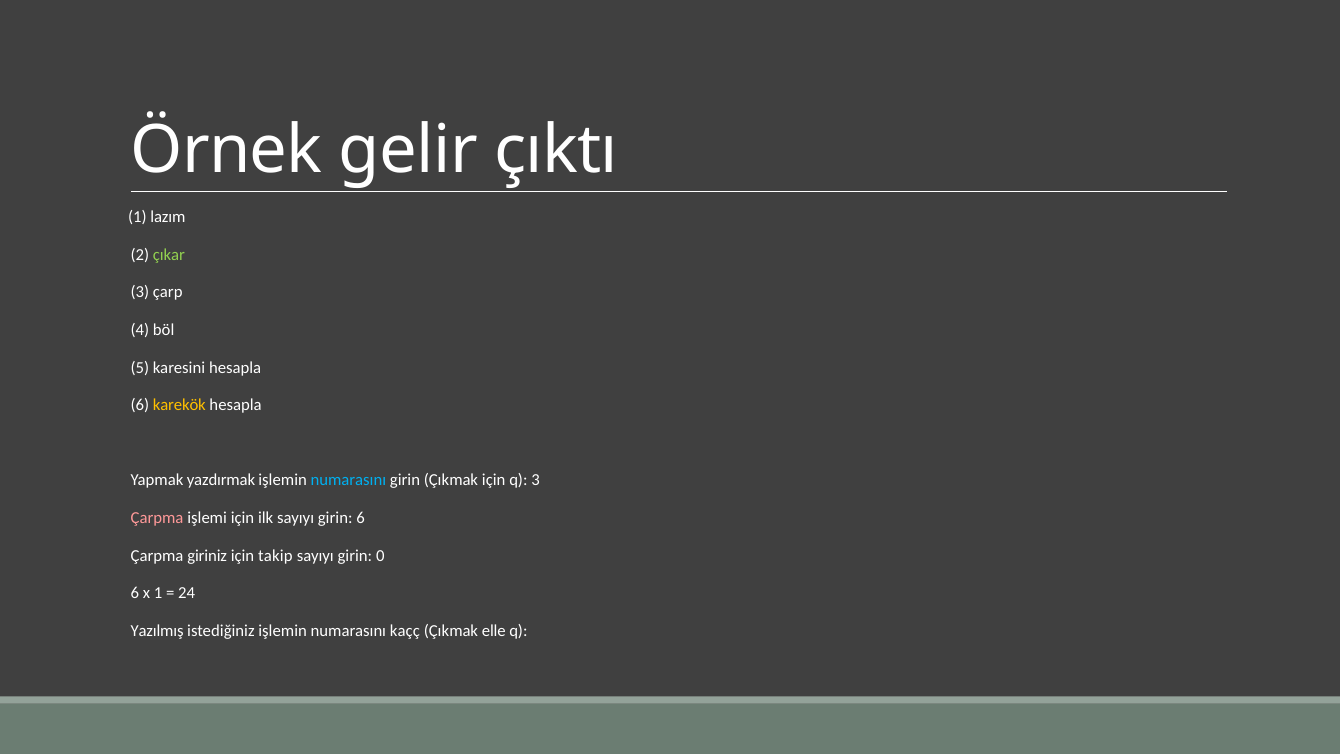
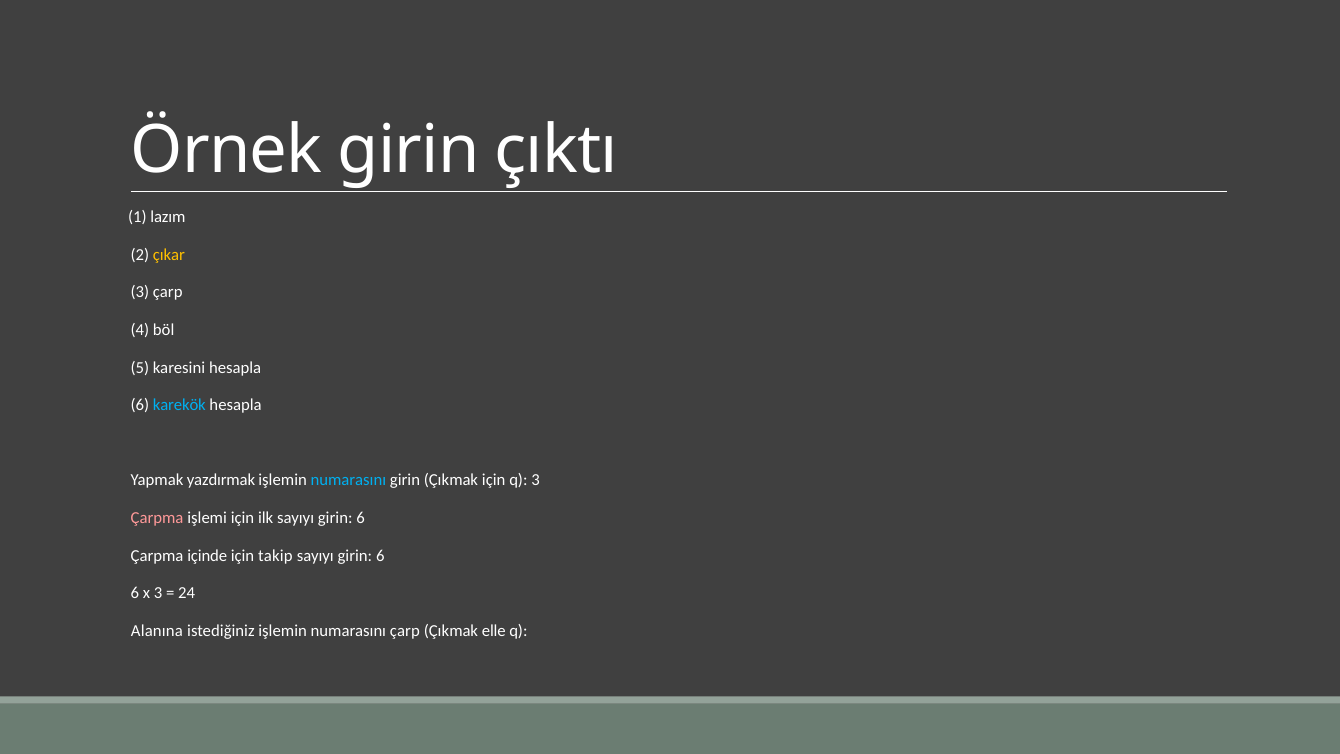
Örnek gelir: gelir -> girin
çıkar colour: light green -> yellow
karekök colour: yellow -> light blue
giriniz: giriniz -> içinde
0 at (380, 555): 0 -> 6
x 1: 1 -> 3
Yazılmış: Yazılmış -> Alanına
numarasını kaçç: kaçç -> çarp
